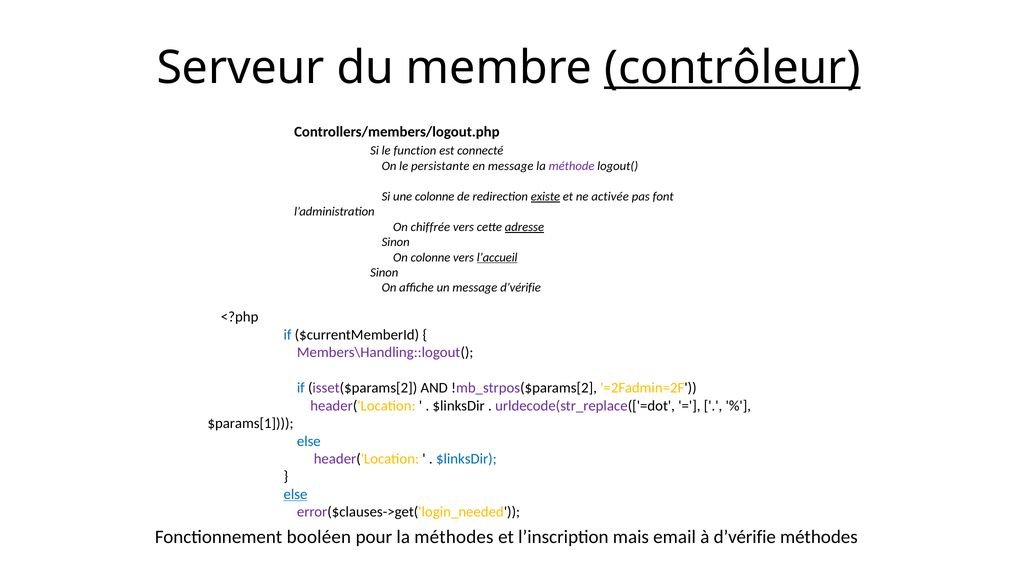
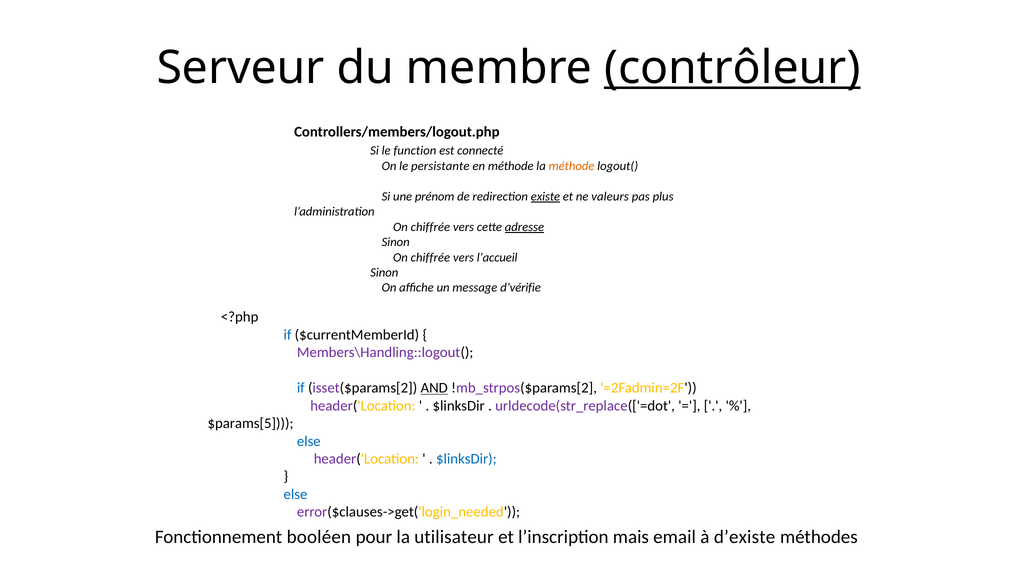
en message: message -> méthode
méthode at (572, 166) colour: purple -> orange
une colonne: colonne -> prénom
activée: activée -> valeurs
font: font -> plus
colonne at (430, 258): colonne -> chiffrée
l’accueil underline: present -> none
AND underline: none -> present
$params[1: $params[1 -> $params[5
else at (296, 495) underline: present -> none
la méthodes: méthodes -> utilisateur
à d’vérifie: d’vérifie -> d’existe
